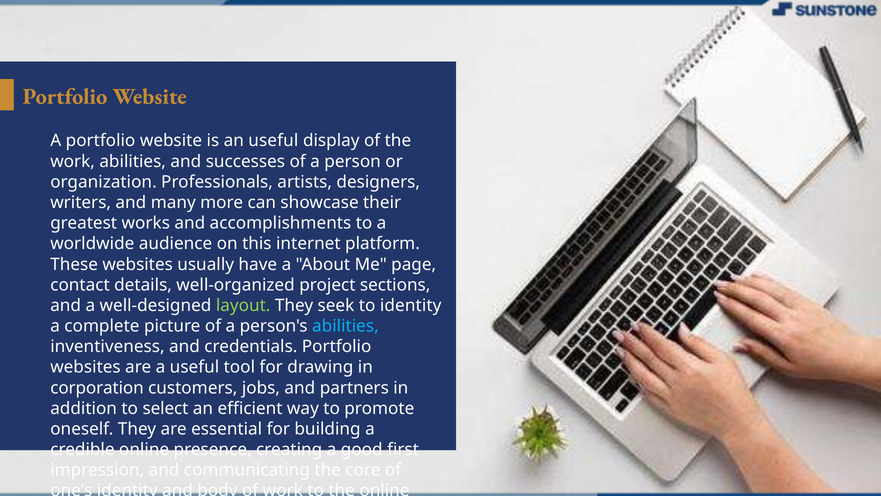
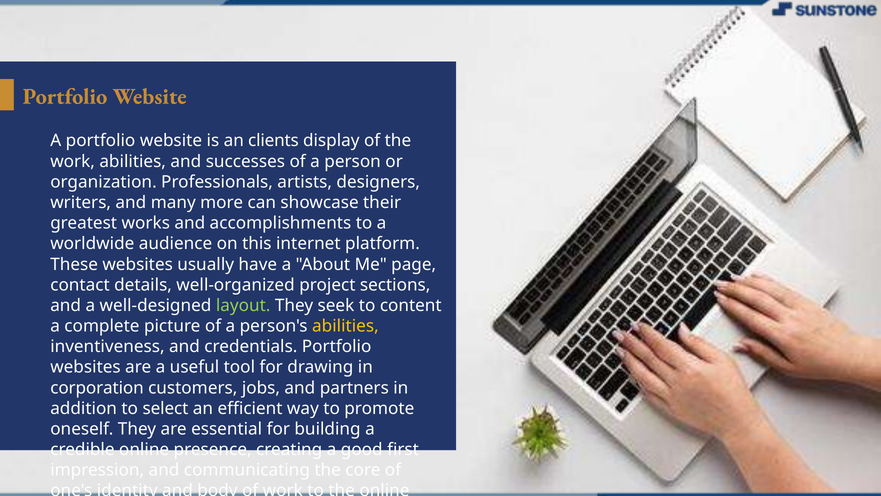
an useful: useful -> clients
to identity: identity -> content
abilities at (345, 326) colour: light blue -> yellow
